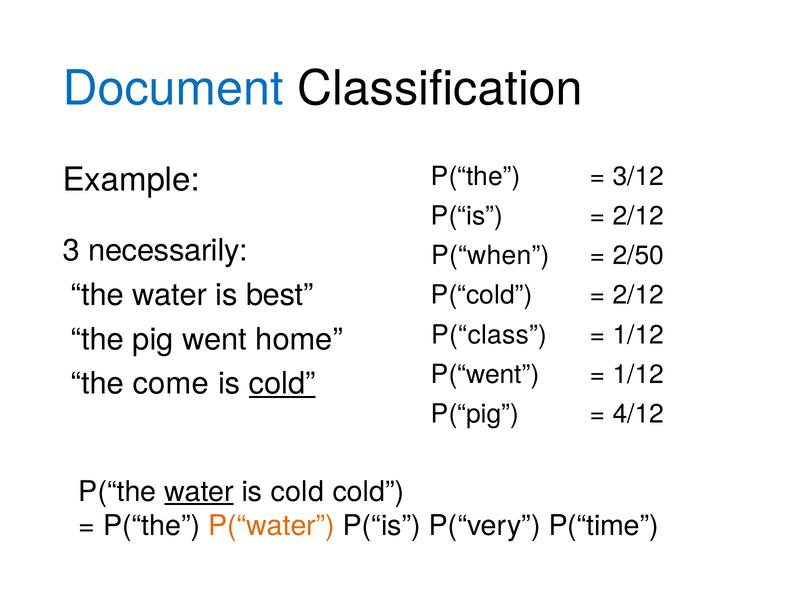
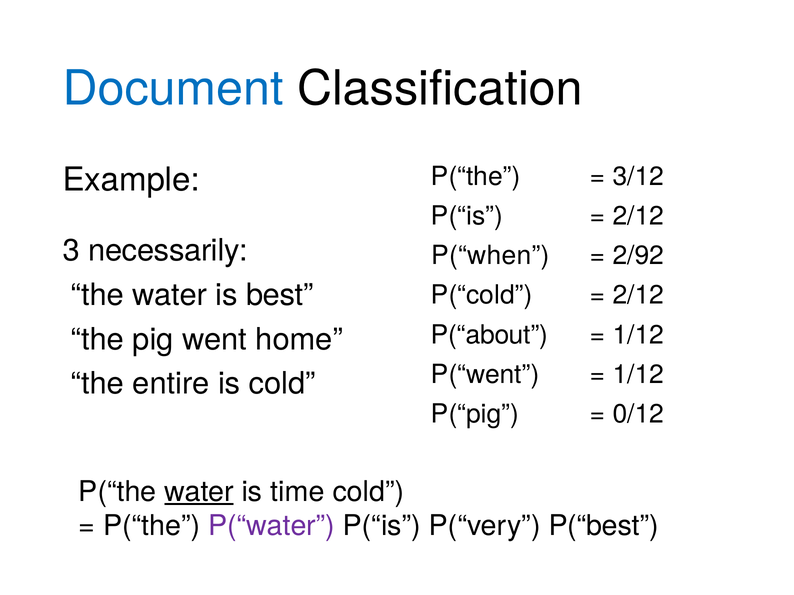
2/50: 2/50 -> 2/92
P(“class: P(“class -> P(“about
come: come -> entire
cold at (282, 384) underline: present -> none
4/12: 4/12 -> 0/12
cold at (297, 492): cold -> time
P(“water colour: orange -> purple
P(“time: P(“time -> P(“best
